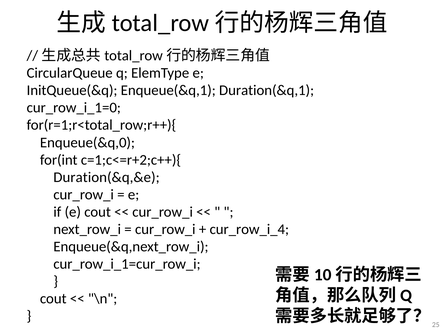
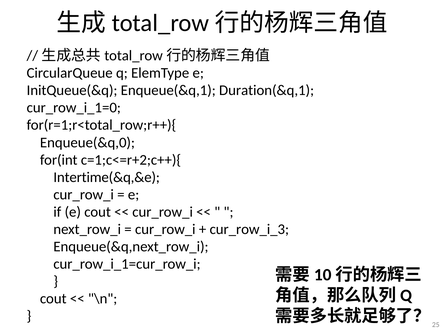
Duration(&q,&e: Duration(&q,&e -> Intertime(&q,&e
cur_row_i_4: cur_row_i_4 -> cur_row_i_3
